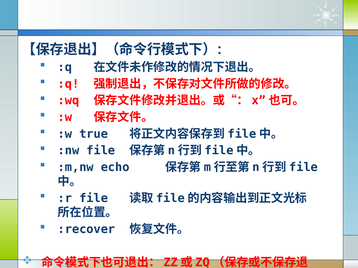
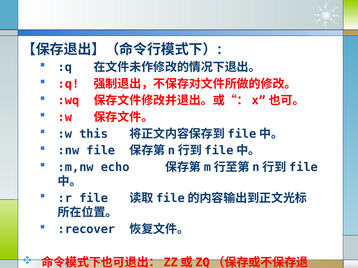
true: true -> this
